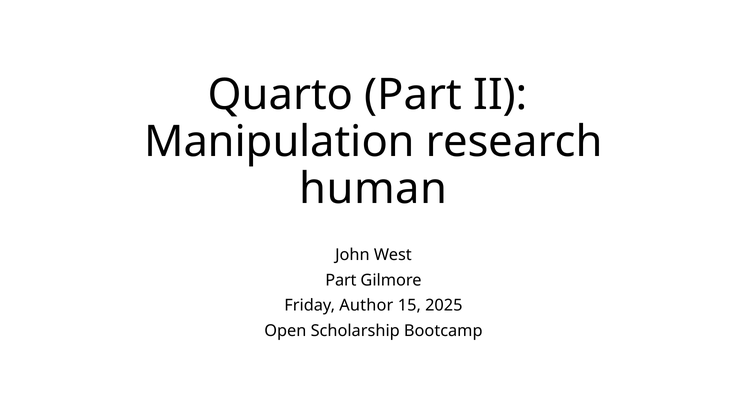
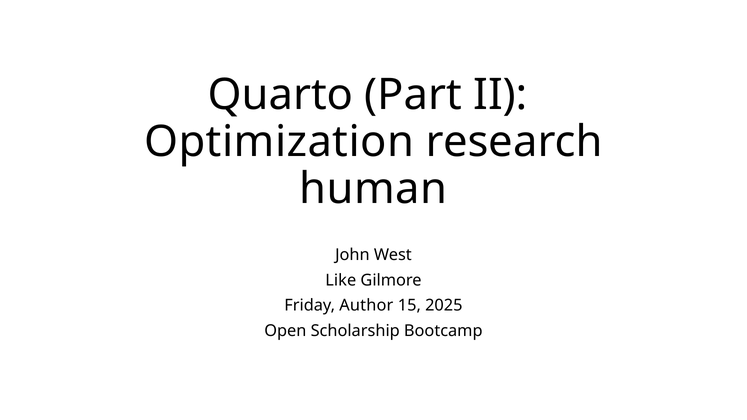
Manipulation: Manipulation -> Optimization
Part at (341, 280): Part -> Like
